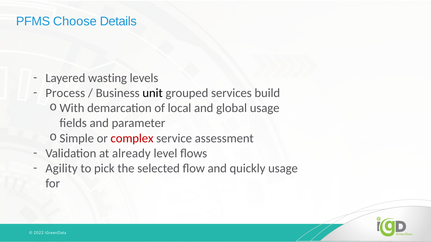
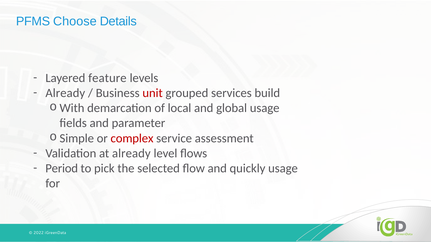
wasting: wasting -> feature
Process at (65, 93): Process -> Already
unit colour: black -> red
Agility: Agility -> Period
